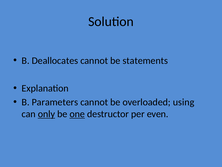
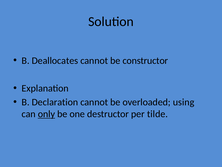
statements: statements -> constructor
Parameters: Parameters -> Declaration
one underline: present -> none
even: even -> tilde
